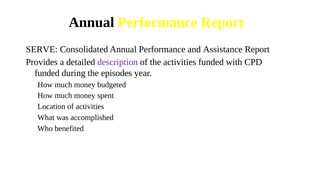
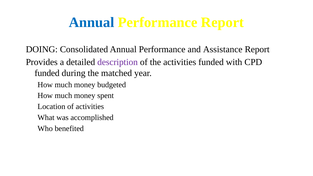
Annual at (92, 23) colour: black -> blue
SERVE: SERVE -> DOING
episodes: episodes -> matched
